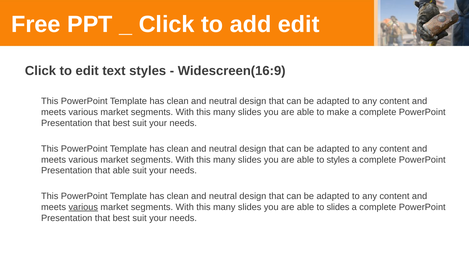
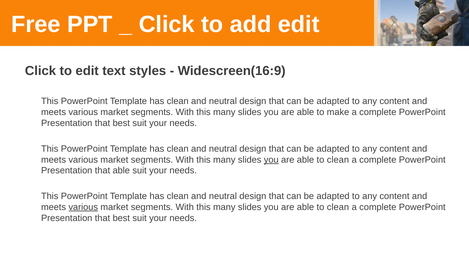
you at (271, 160) underline: none -> present
styles at (338, 160): styles -> clean
slides at (338, 207): slides -> clean
